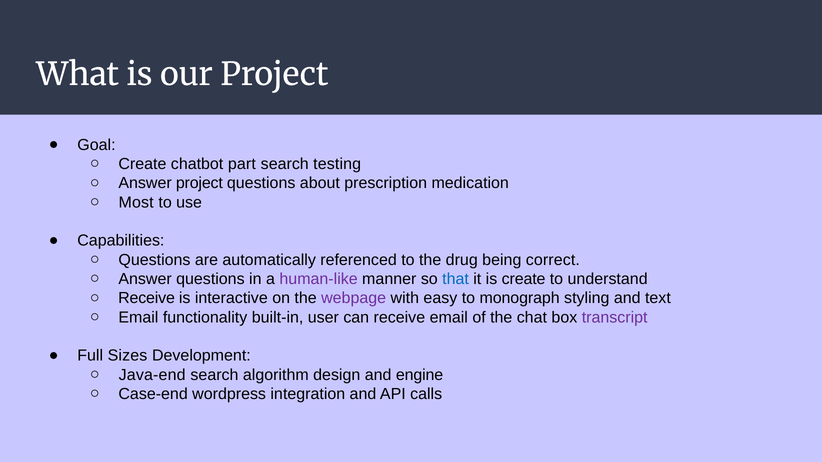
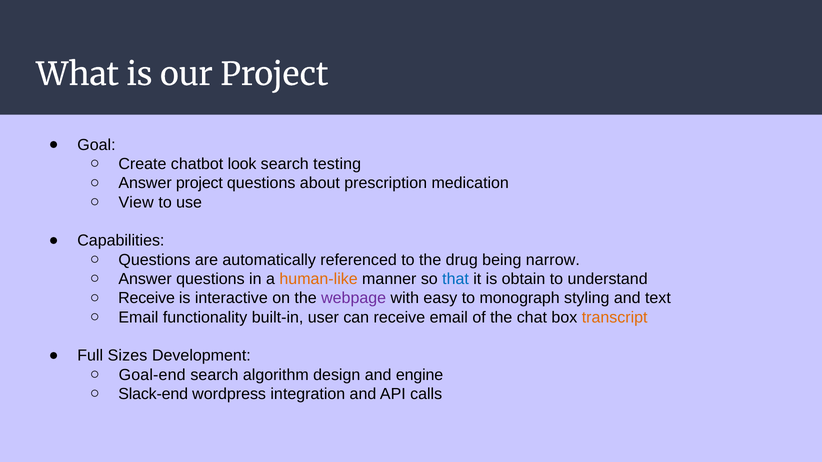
part: part -> look
Most: Most -> View
correct: correct -> narrow
human-like colour: purple -> orange
is create: create -> obtain
transcript colour: purple -> orange
Java-end: Java-end -> Goal-end
Case-end: Case-end -> Slack-end
